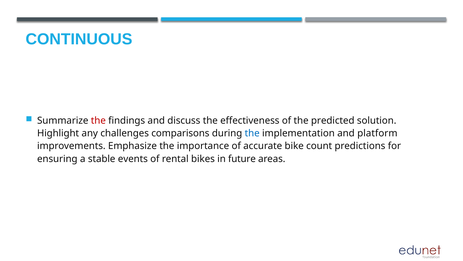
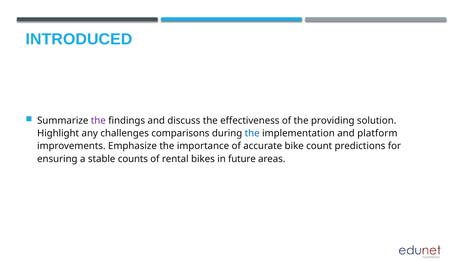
CONTINUOUS: CONTINUOUS -> INTRODUCED
the at (98, 120) colour: red -> purple
predicted: predicted -> providing
events: events -> counts
